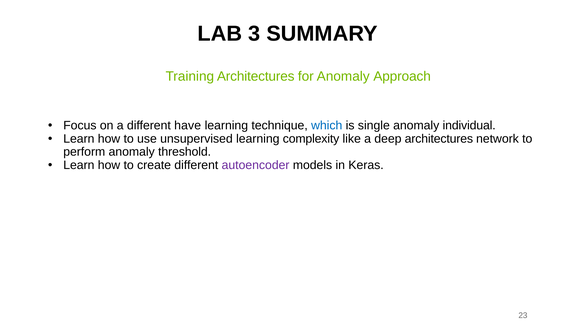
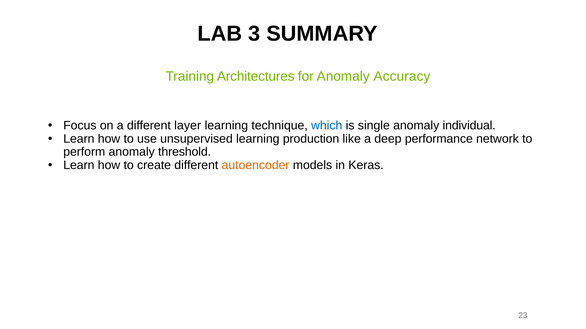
Approach: Approach -> Accuracy
have: have -> layer
complexity: complexity -> production
deep architectures: architectures -> performance
autoencoder colour: purple -> orange
